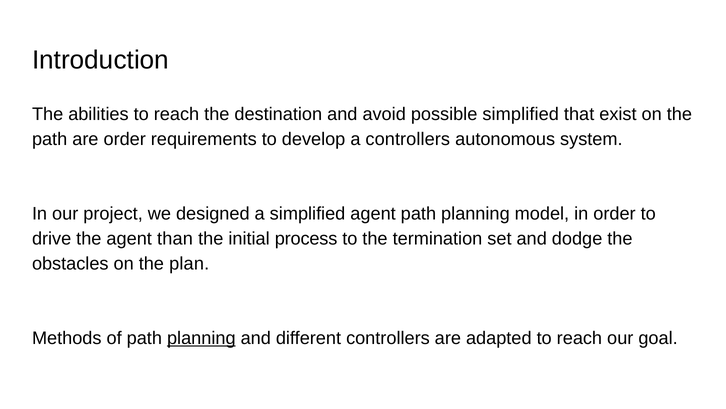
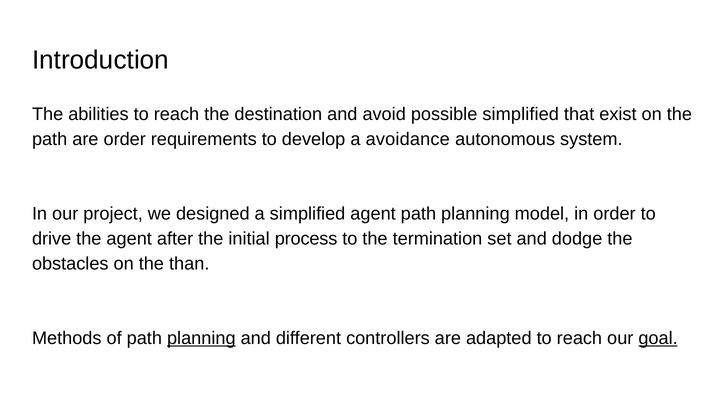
a controllers: controllers -> avoidance
than: than -> after
plan: plan -> than
goal underline: none -> present
